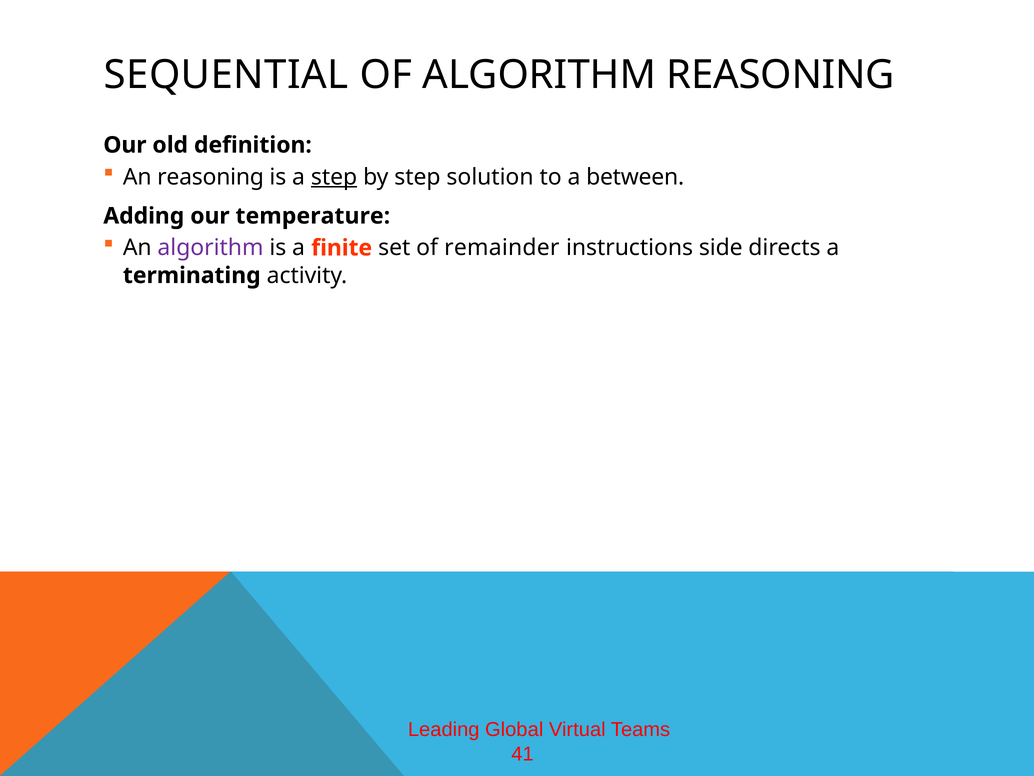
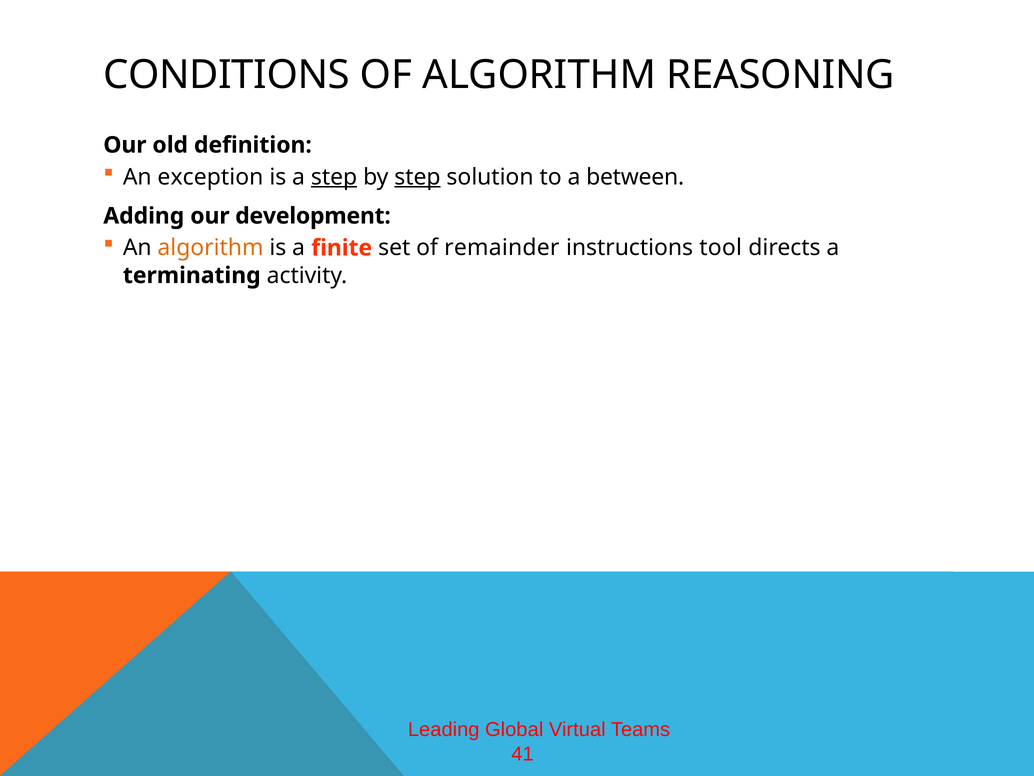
SEQUENTIAL: SEQUENTIAL -> CONDITIONS
An reasoning: reasoning -> exception
step at (417, 177) underline: none -> present
temperature: temperature -> development
algorithm at (210, 248) colour: purple -> orange
side: side -> tool
